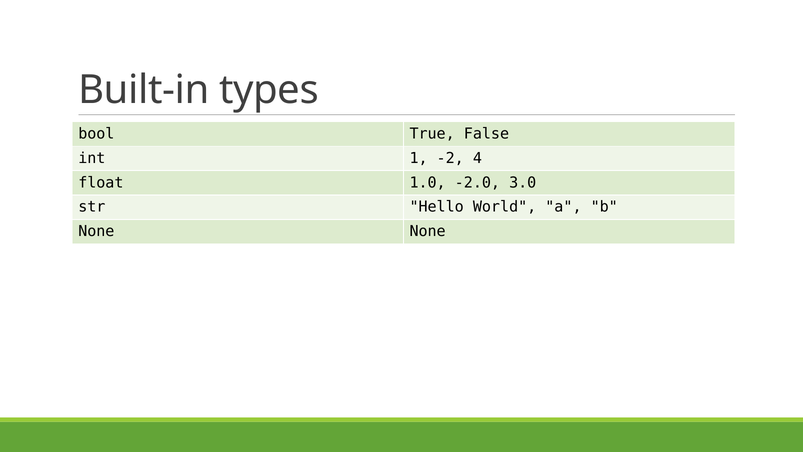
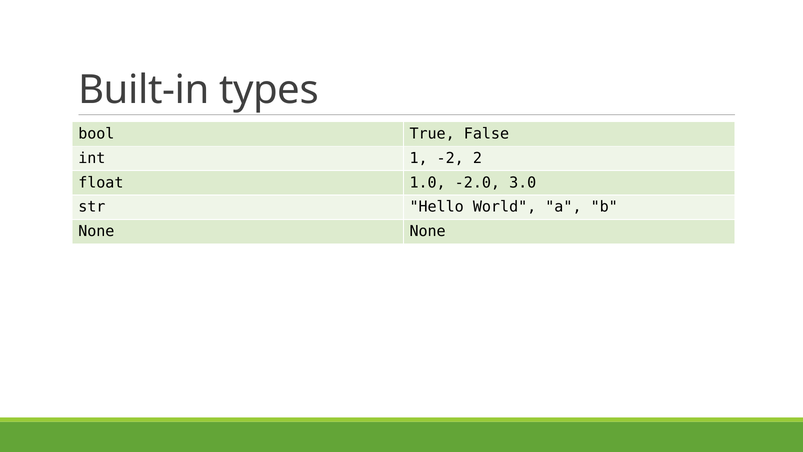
4: 4 -> 2
